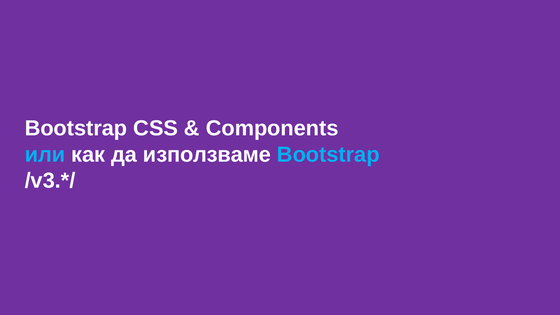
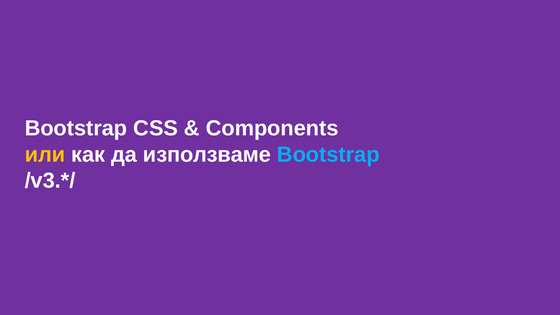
или colour: light blue -> yellow
